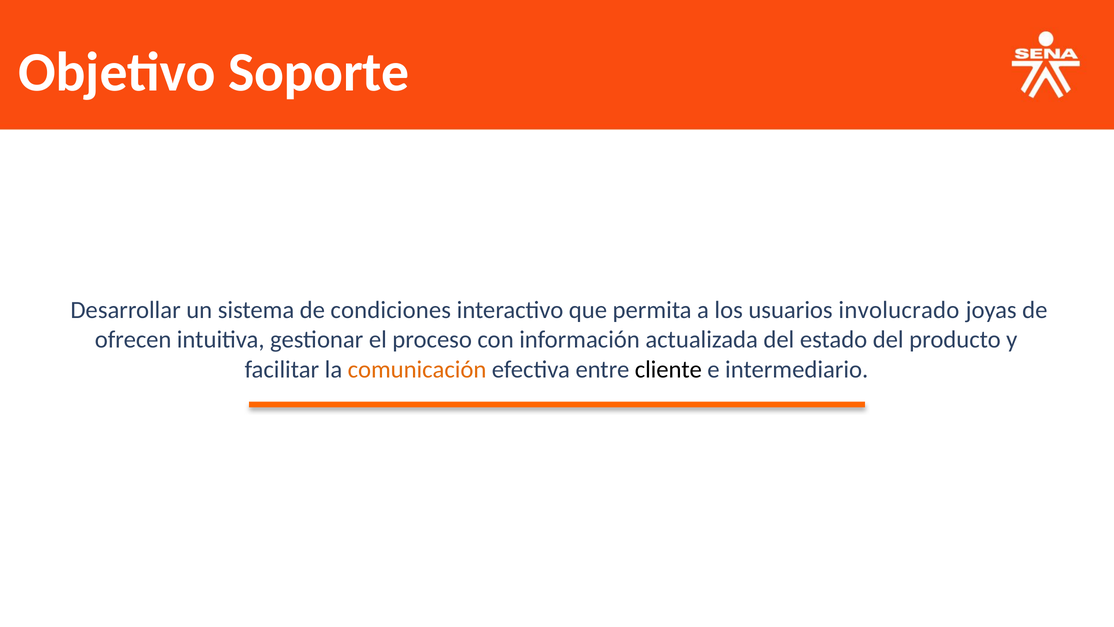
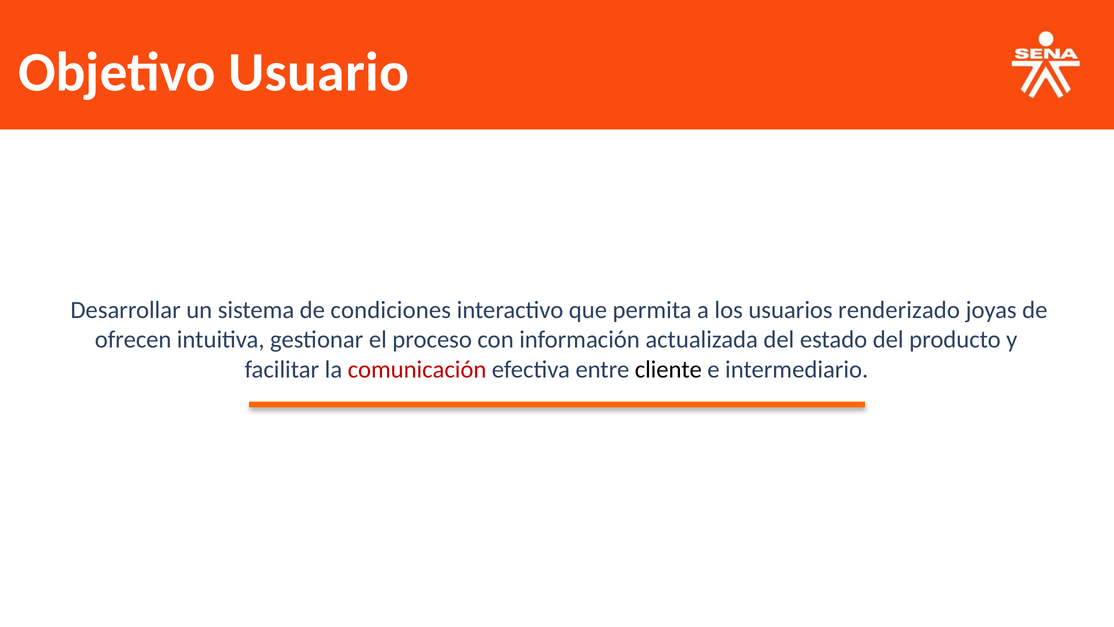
Soporte: Soporte -> Usuario
involucrado: involucrado -> renderizado
comunicación colour: orange -> red
